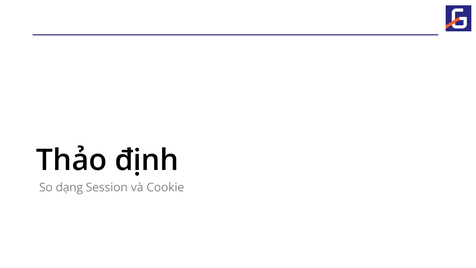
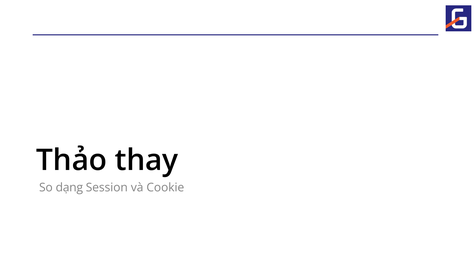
định: định -> thay
